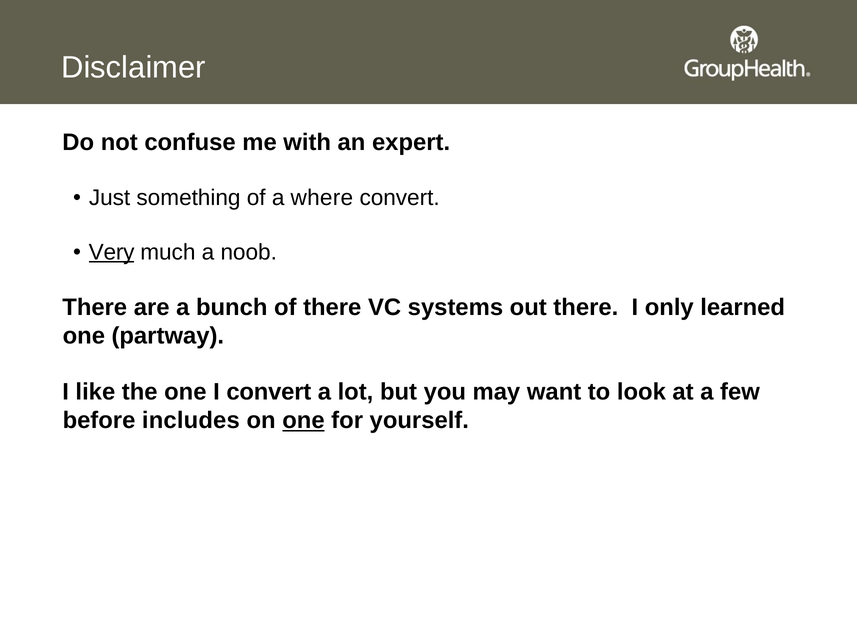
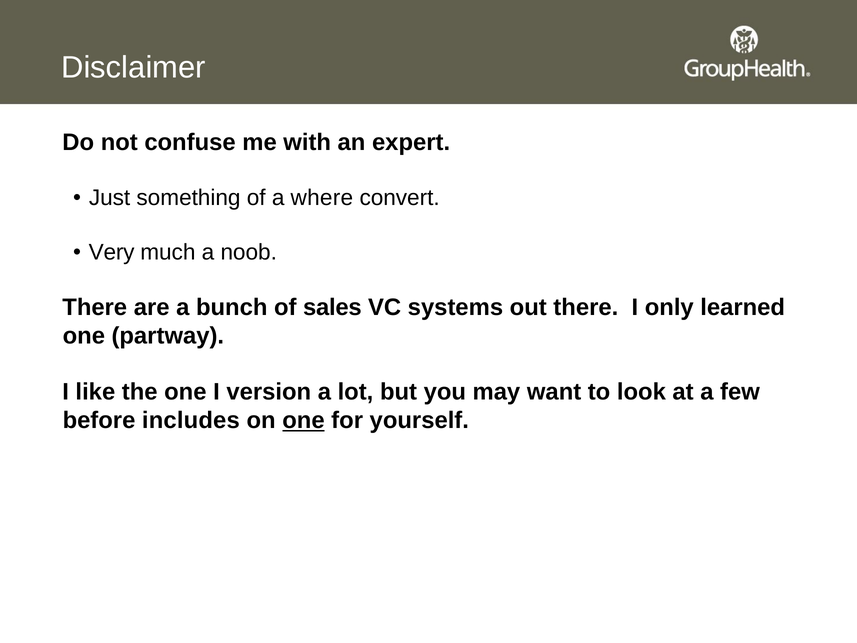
Very underline: present -> none
of there: there -> sales
I convert: convert -> version
